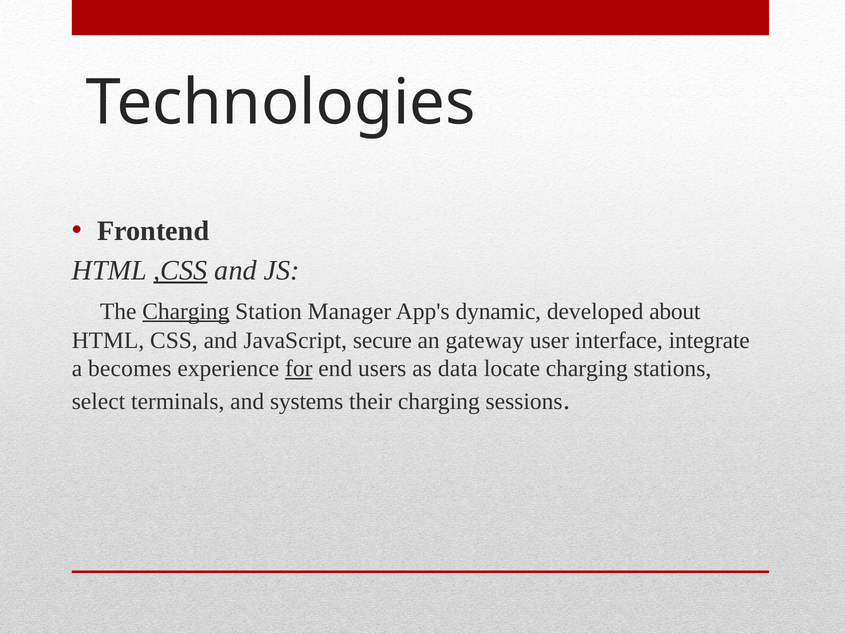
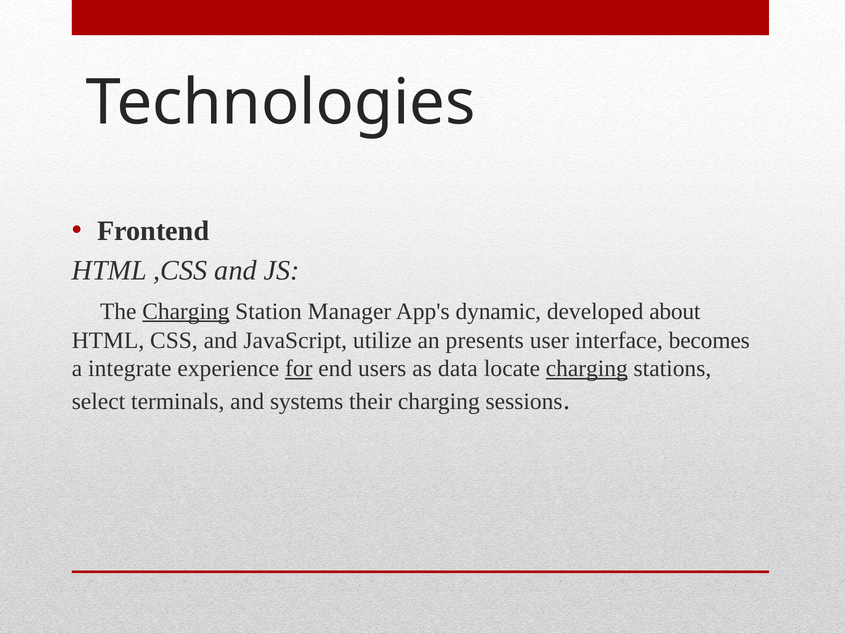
,CSS underline: present -> none
secure: secure -> utilize
gateway: gateway -> presents
integrate: integrate -> becomes
becomes: becomes -> integrate
charging at (587, 369) underline: none -> present
